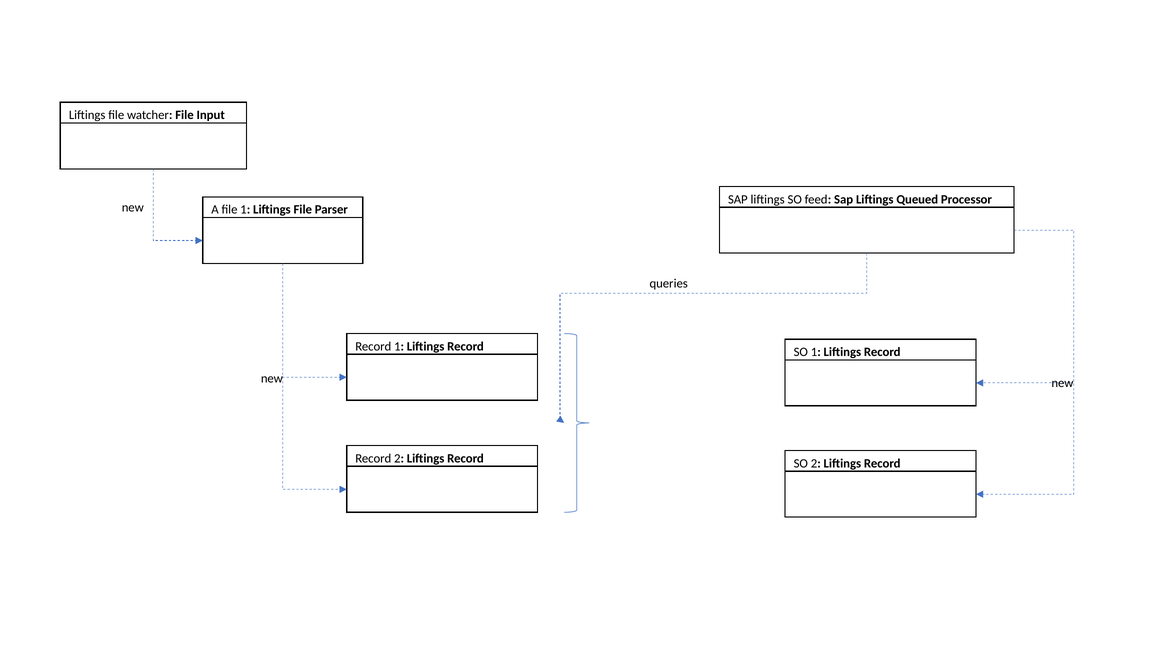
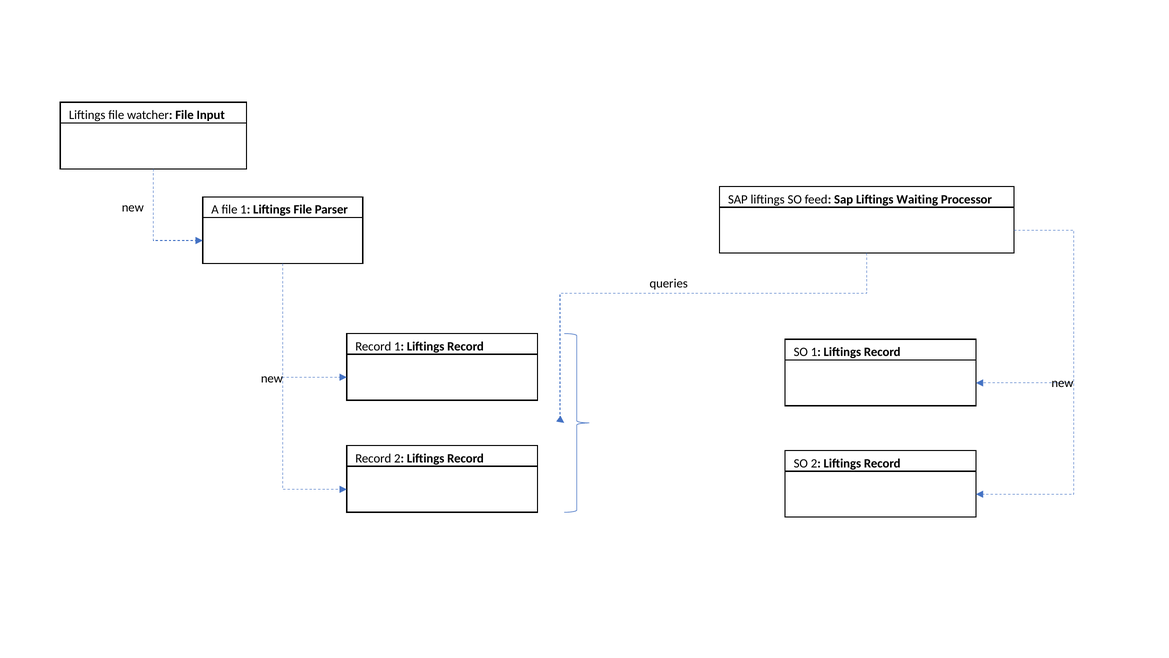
Queued: Queued -> Waiting
